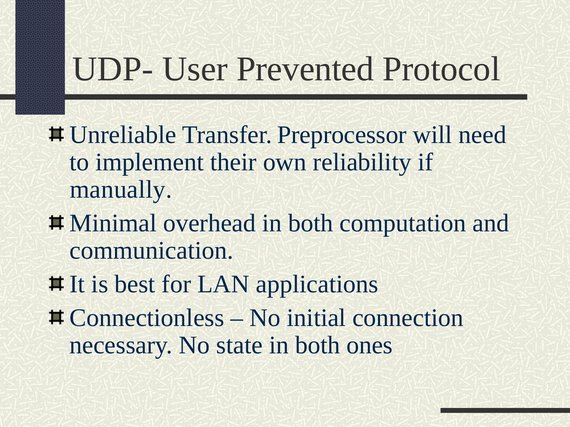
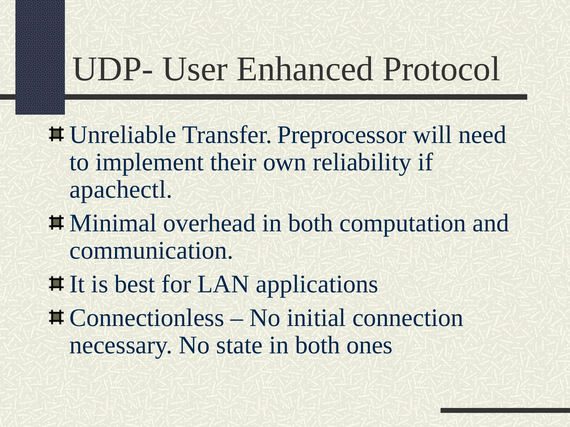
Prevented: Prevented -> Enhanced
manually: manually -> apachectl
